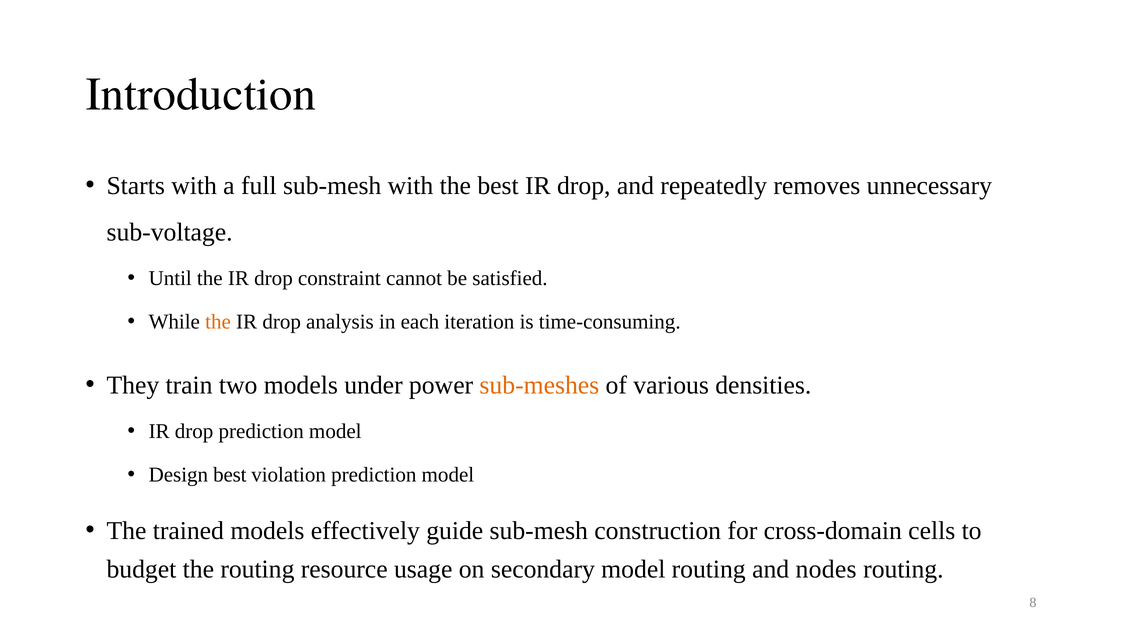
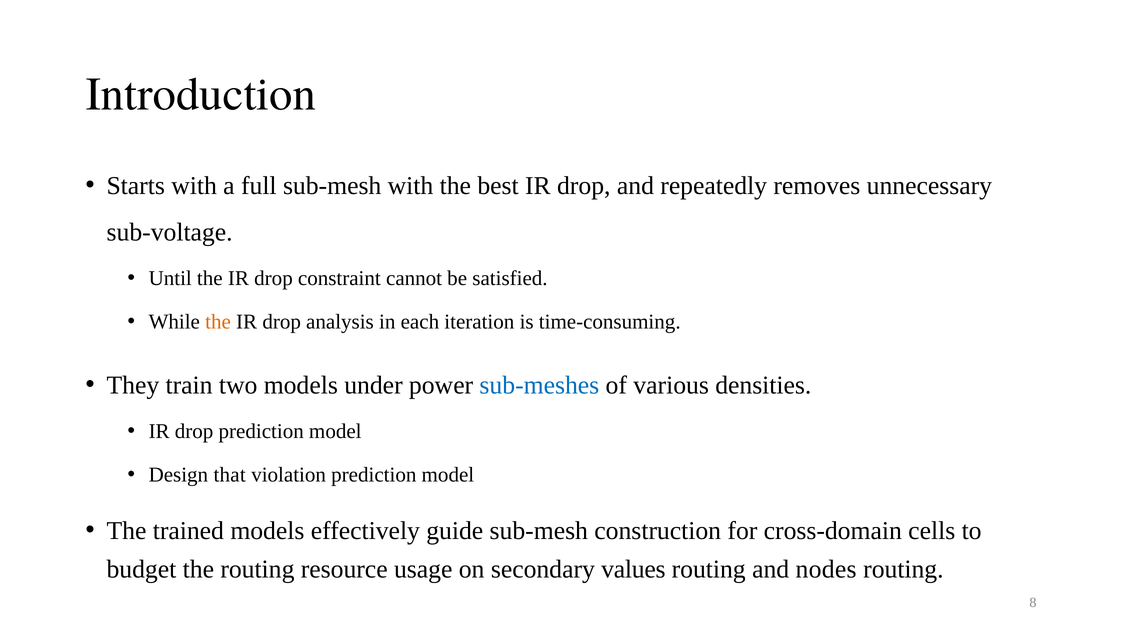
sub-meshes colour: orange -> blue
Design best: best -> that
secondary model: model -> values
